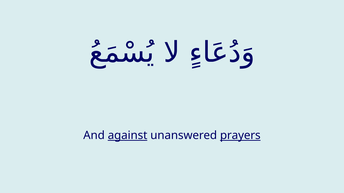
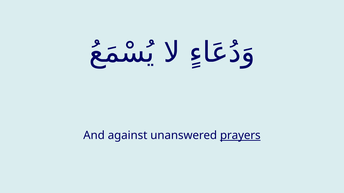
against underline: present -> none
